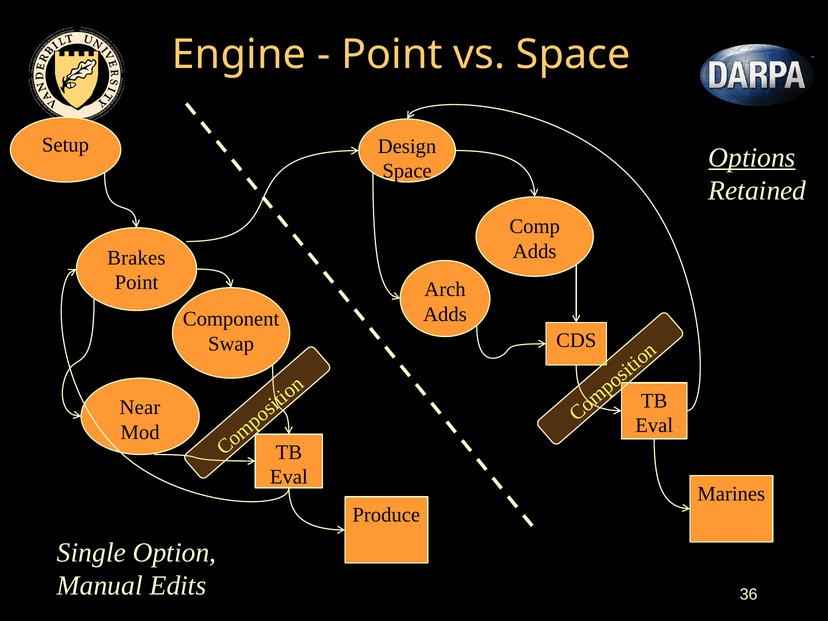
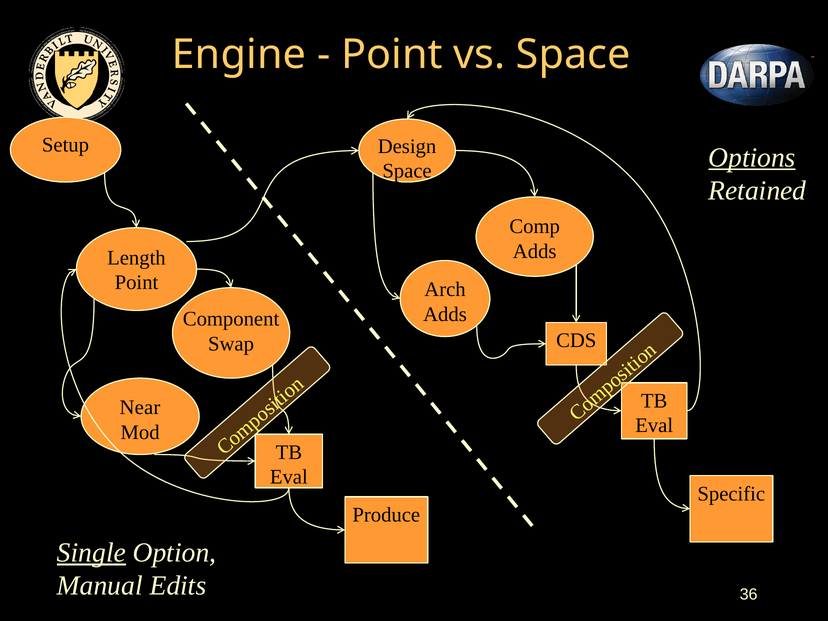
Brakes: Brakes -> Length
Marines: Marines -> Specific
Single underline: none -> present
